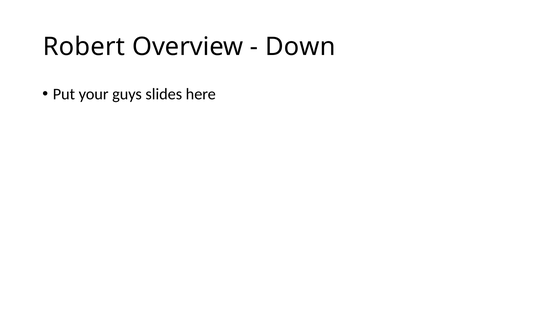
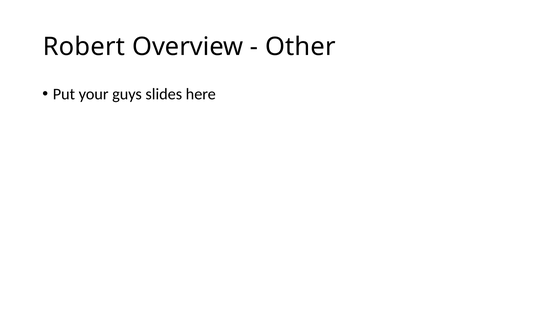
Down: Down -> Other
